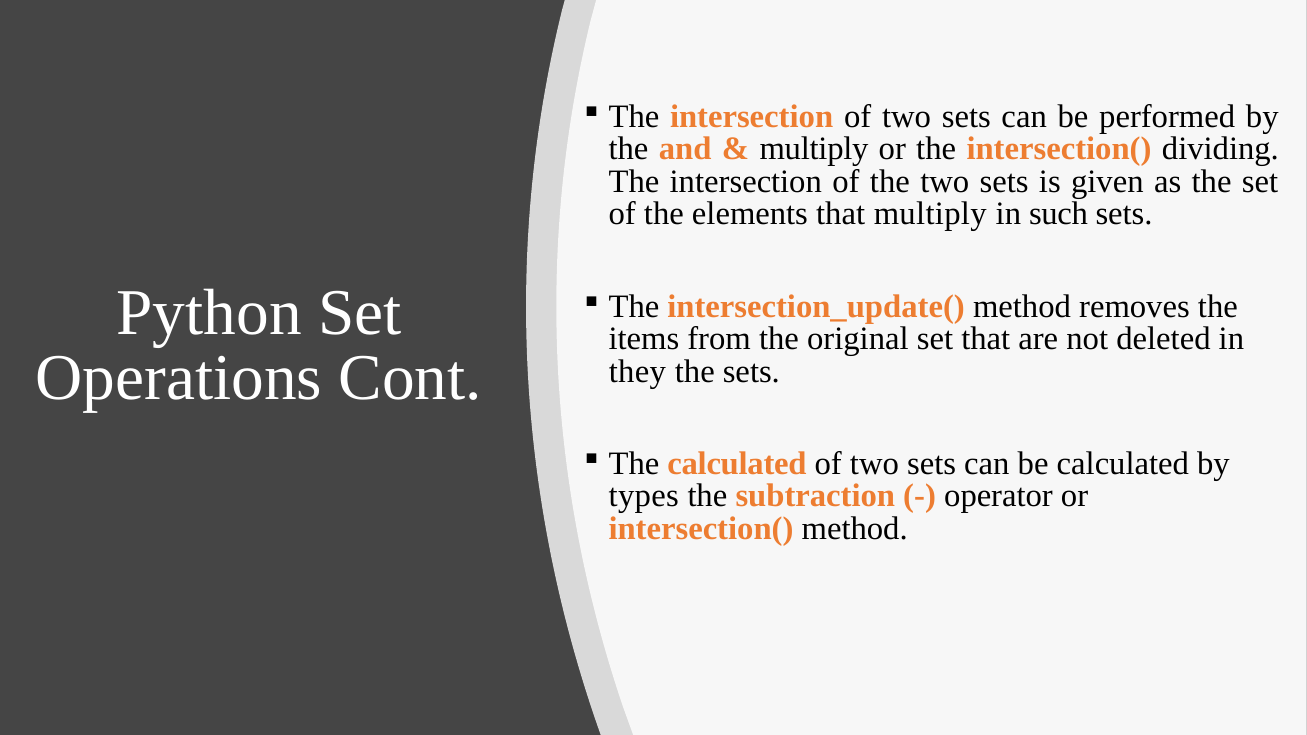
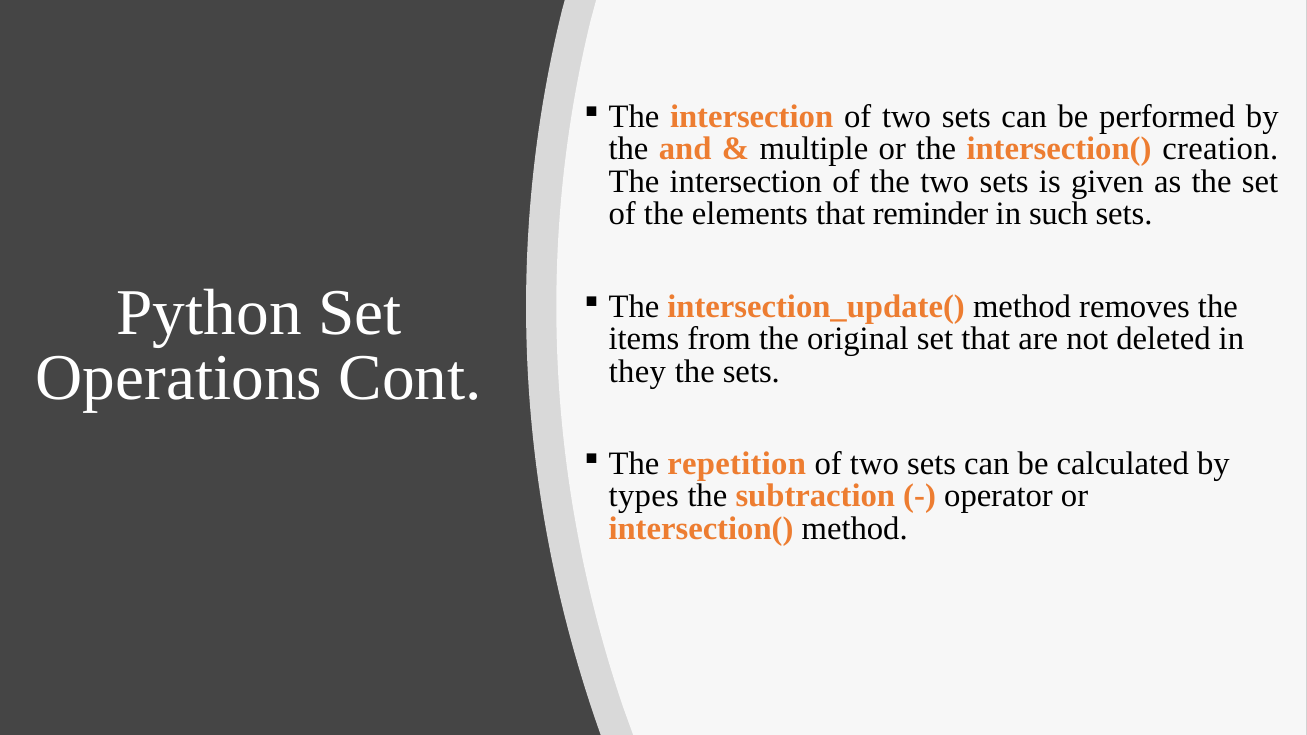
multiply at (814, 149): multiply -> multiple
dividing: dividing -> creation
that multiply: multiply -> reminder
The calculated: calculated -> repetition
